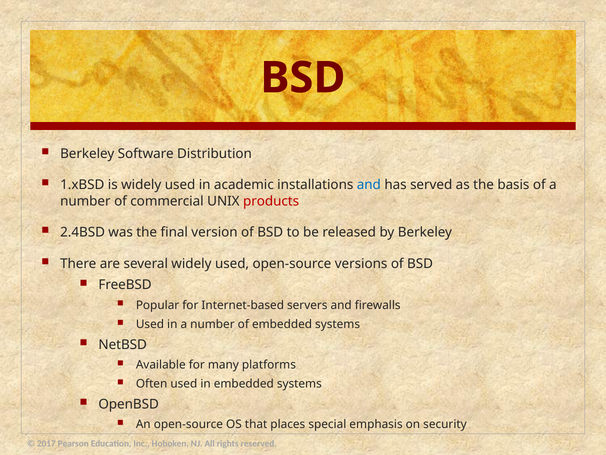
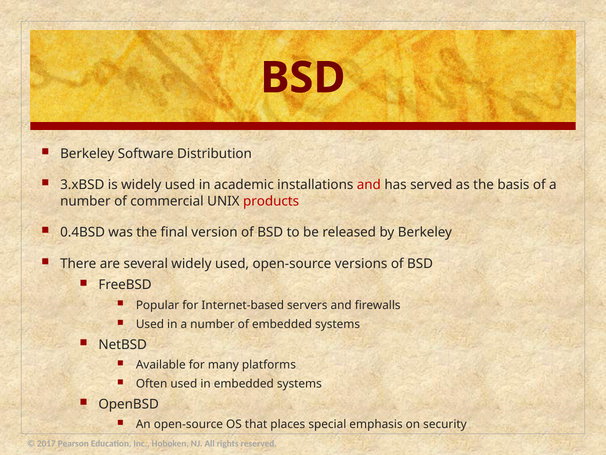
1.xBSD: 1.xBSD -> 3.xBSD
and at (369, 185) colour: blue -> red
2.4BSD: 2.4BSD -> 0.4BSD
